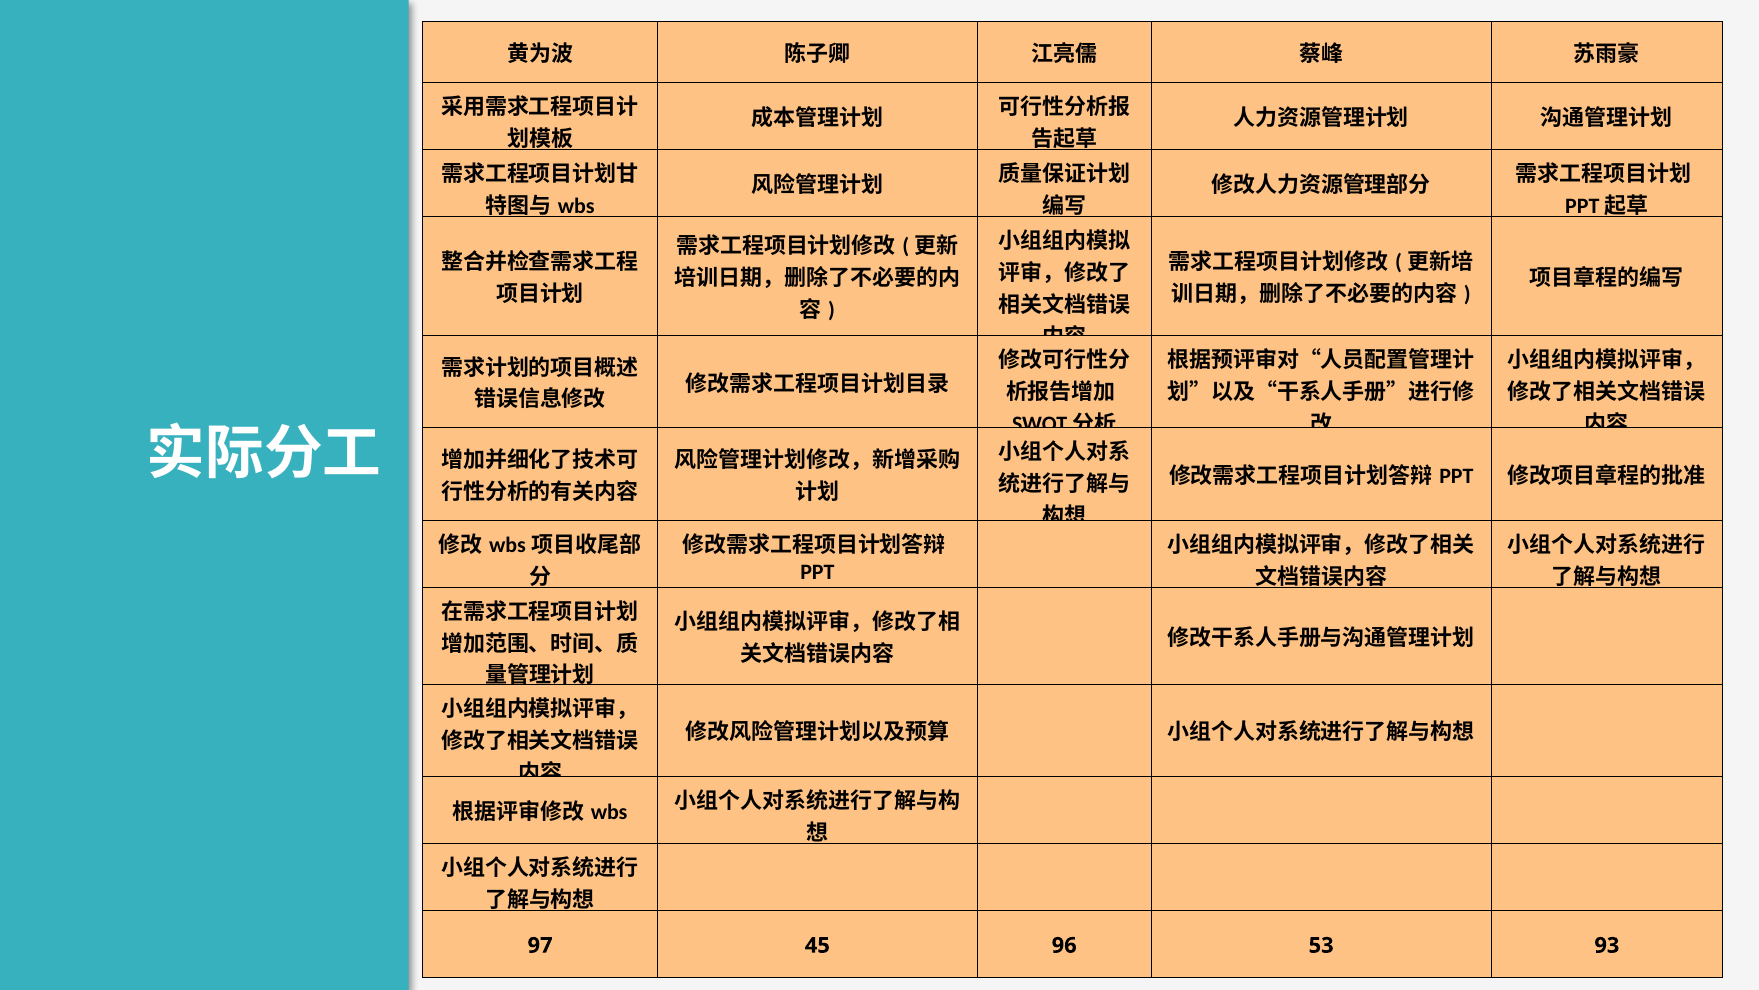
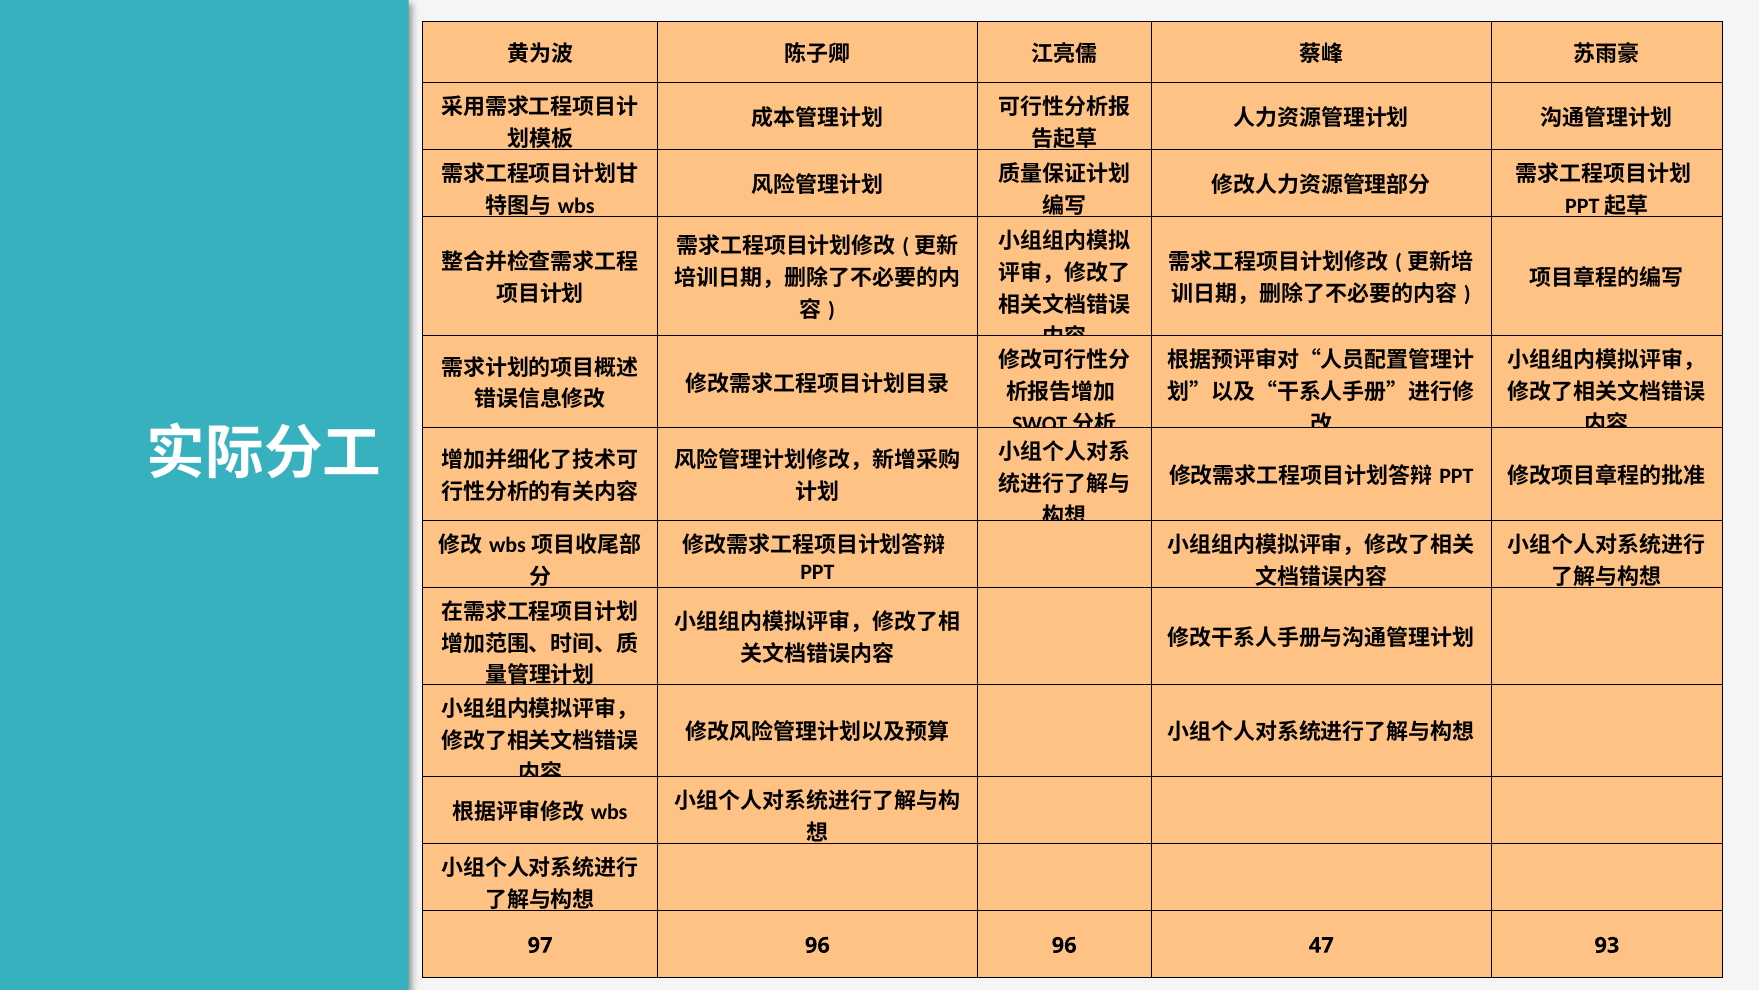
97 45: 45 -> 96
53: 53 -> 47
